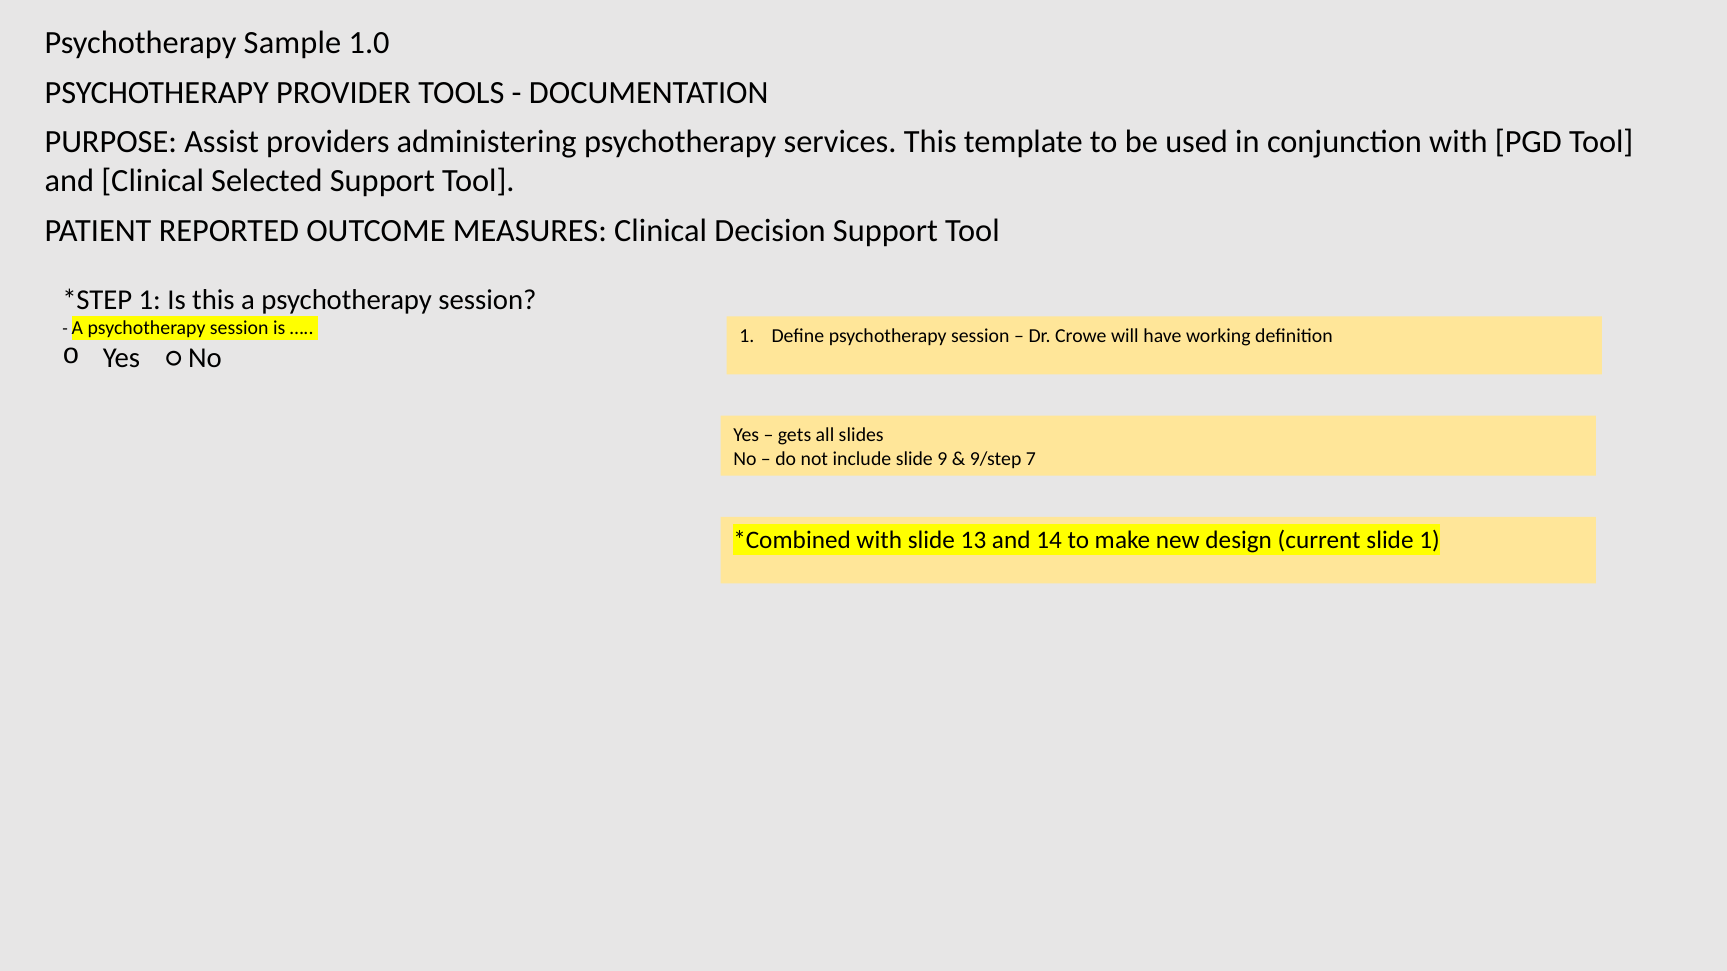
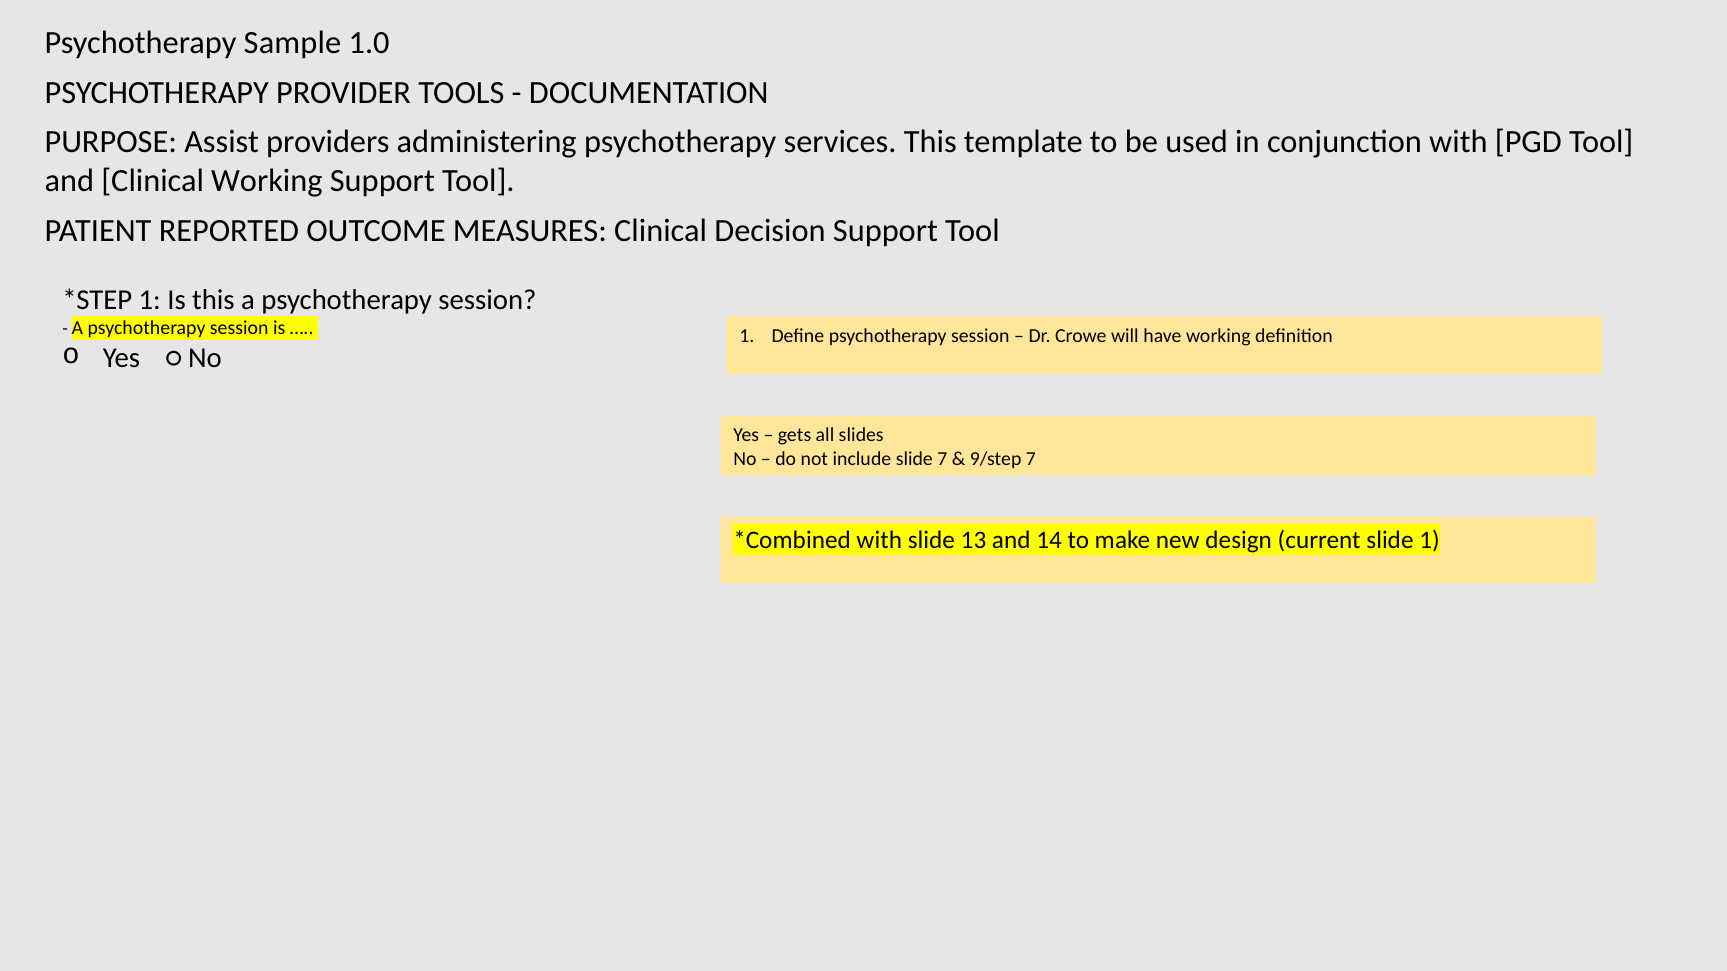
Clinical Selected: Selected -> Working
slide 9: 9 -> 7
